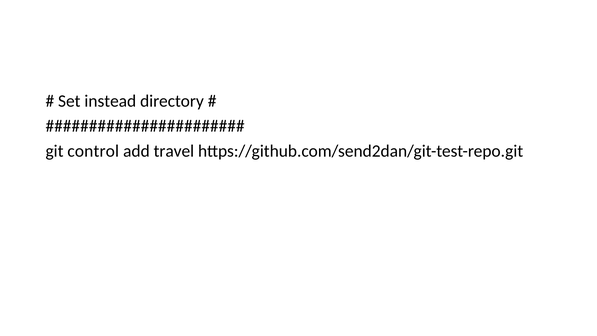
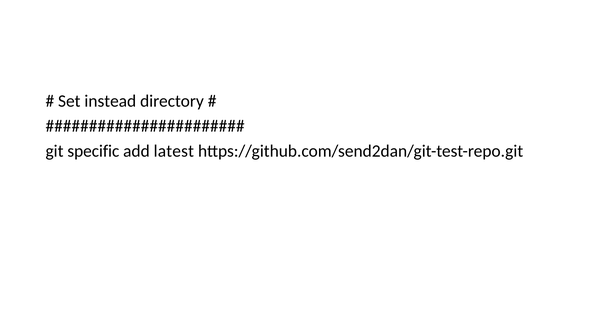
control: control -> specific
travel: travel -> latest
